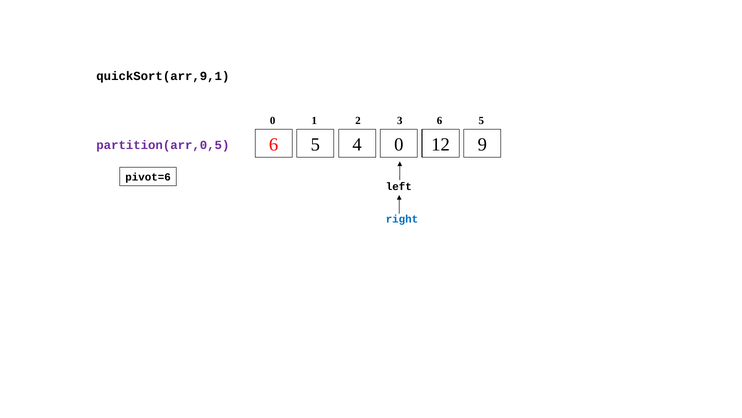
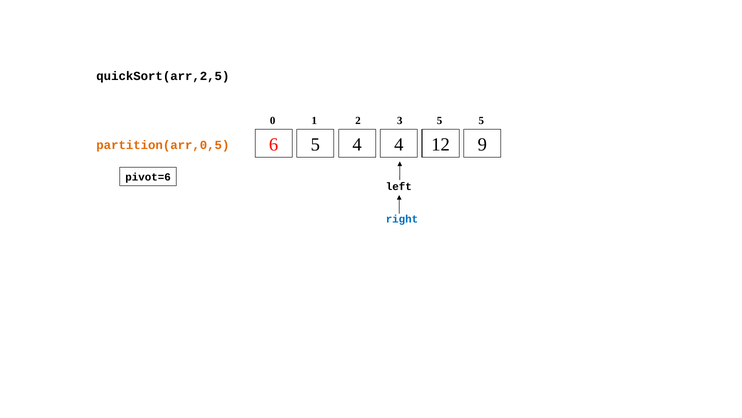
quickSort(arr,9,1: quickSort(arr,9,1 -> quickSort(arr,2,5
3 6: 6 -> 5
4 0: 0 -> 4
partition(arr,0,5 colour: purple -> orange
